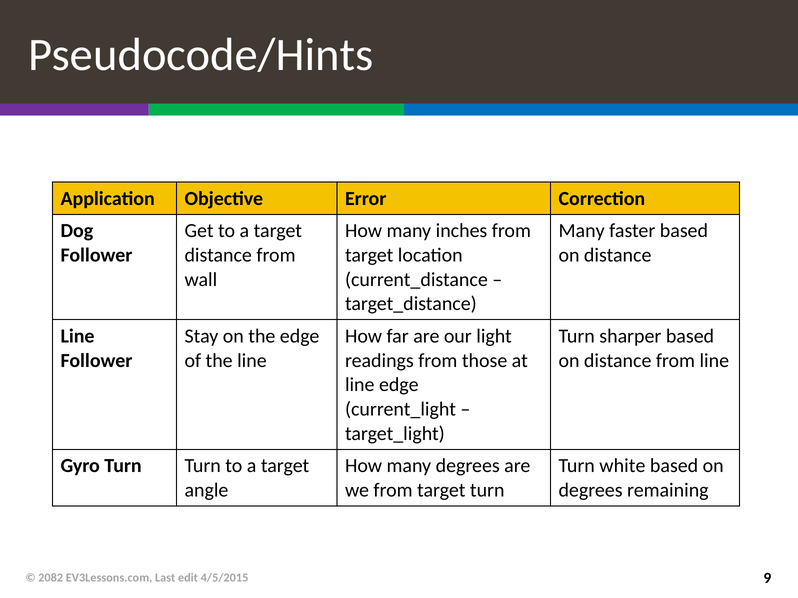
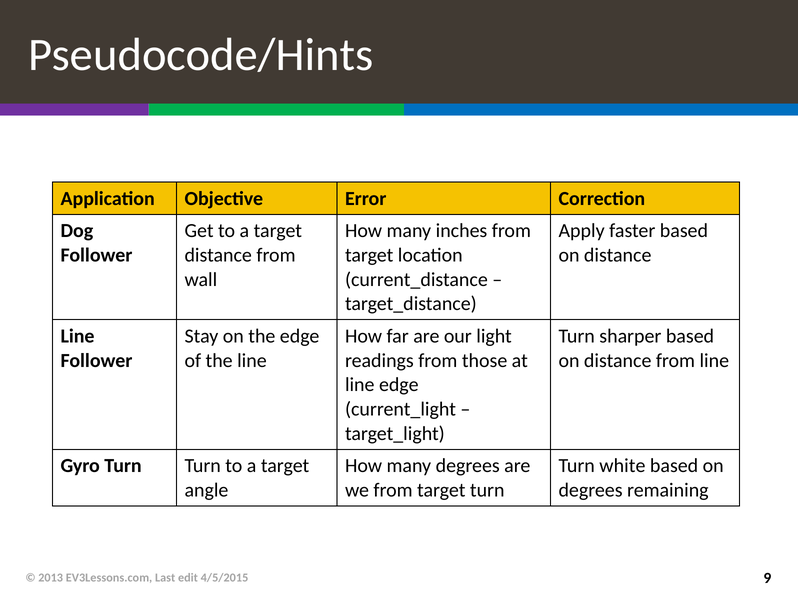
Many at (582, 231): Many -> Apply
2082: 2082 -> 2013
